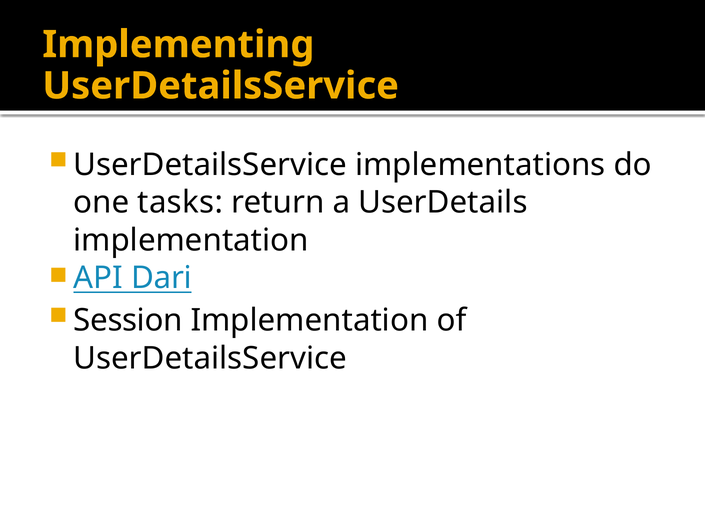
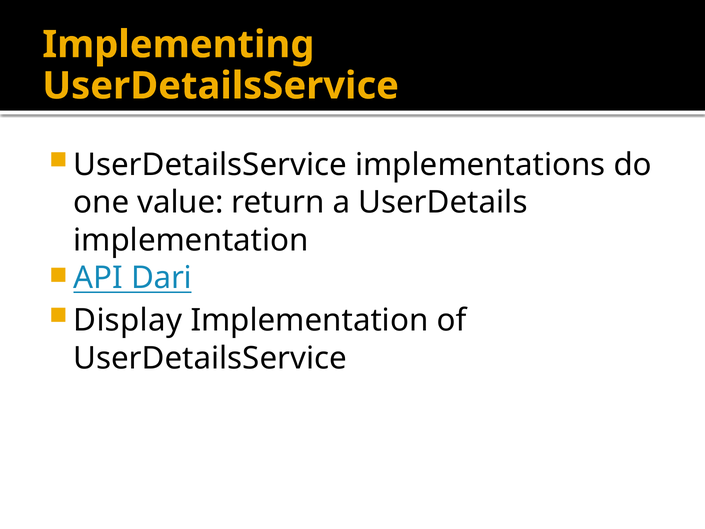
tasks: tasks -> value
Session: Session -> Display
